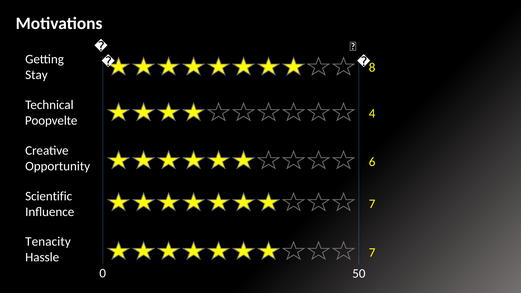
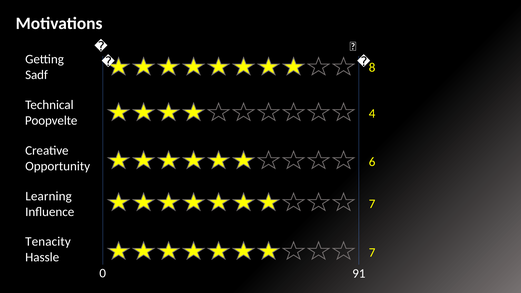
Stay: Stay -> Sadf
Scientific: Scientific -> Learning
50: 50 -> 91
